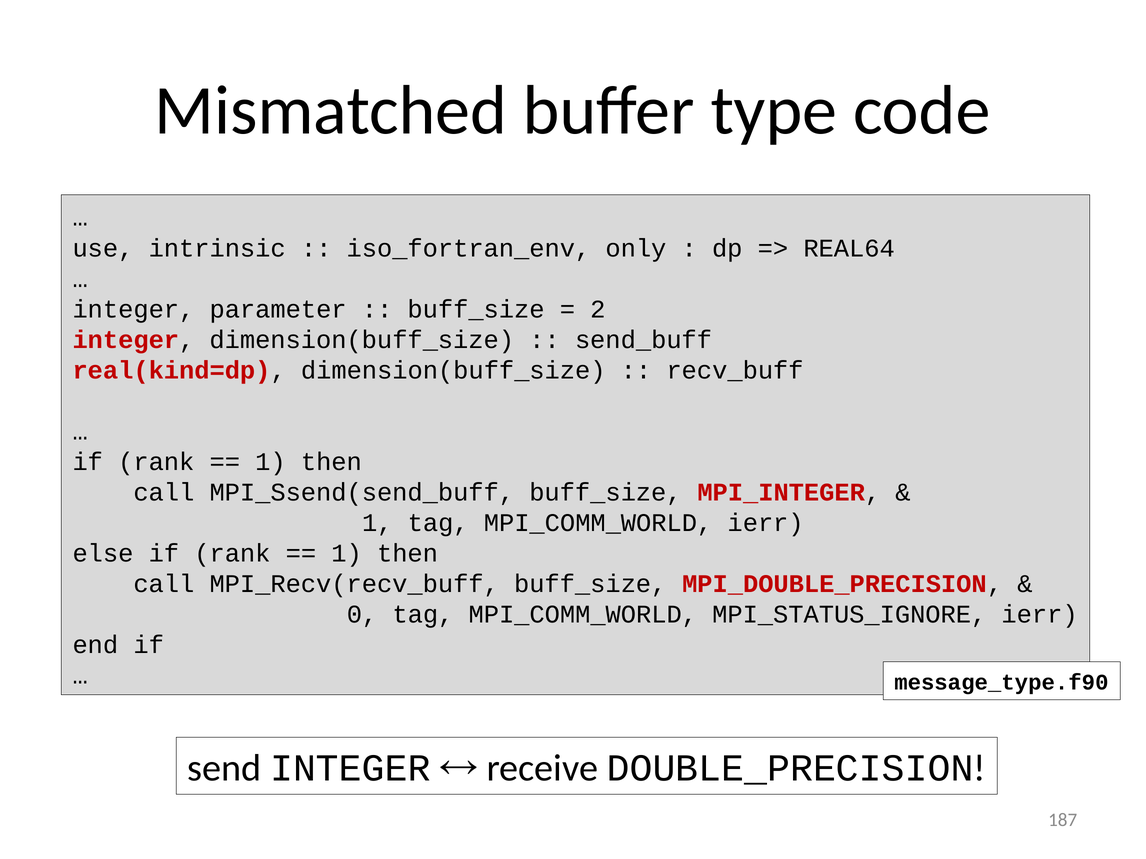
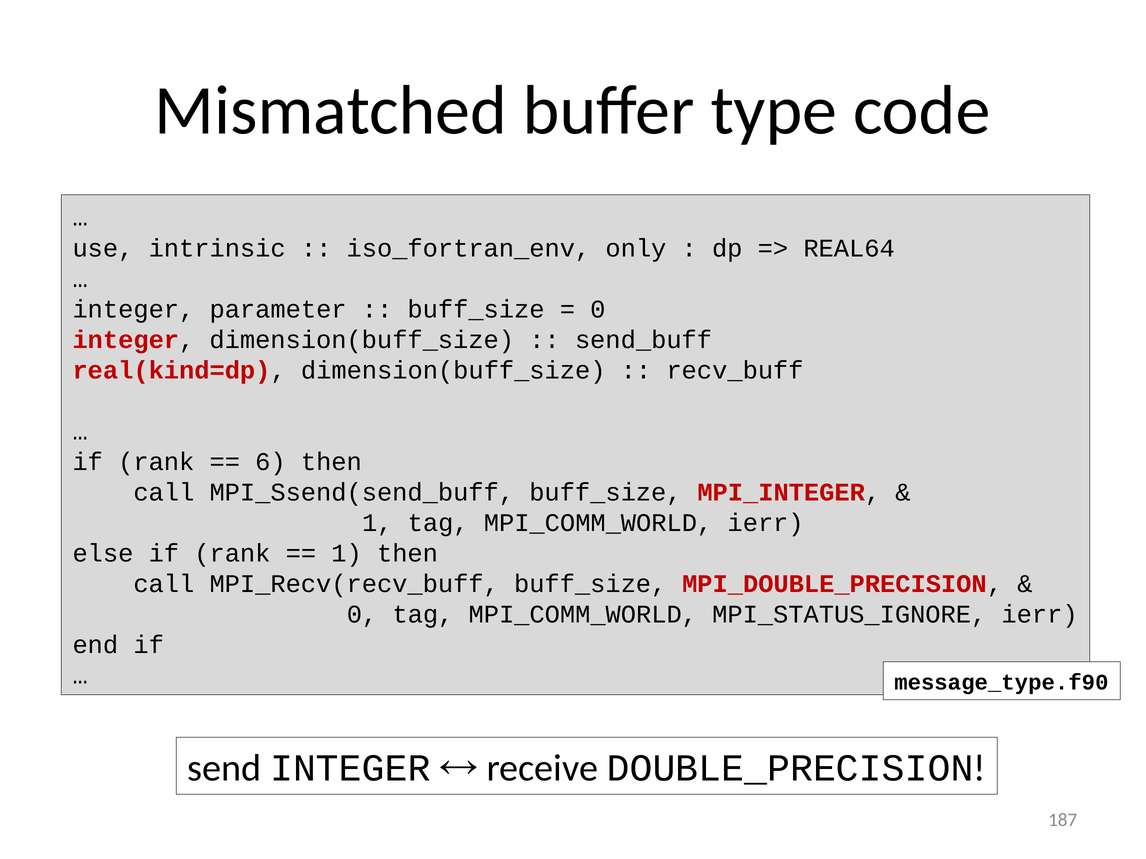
2 at (598, 309): 2 -> 0
1 at (270, 462): 1 -> 6
